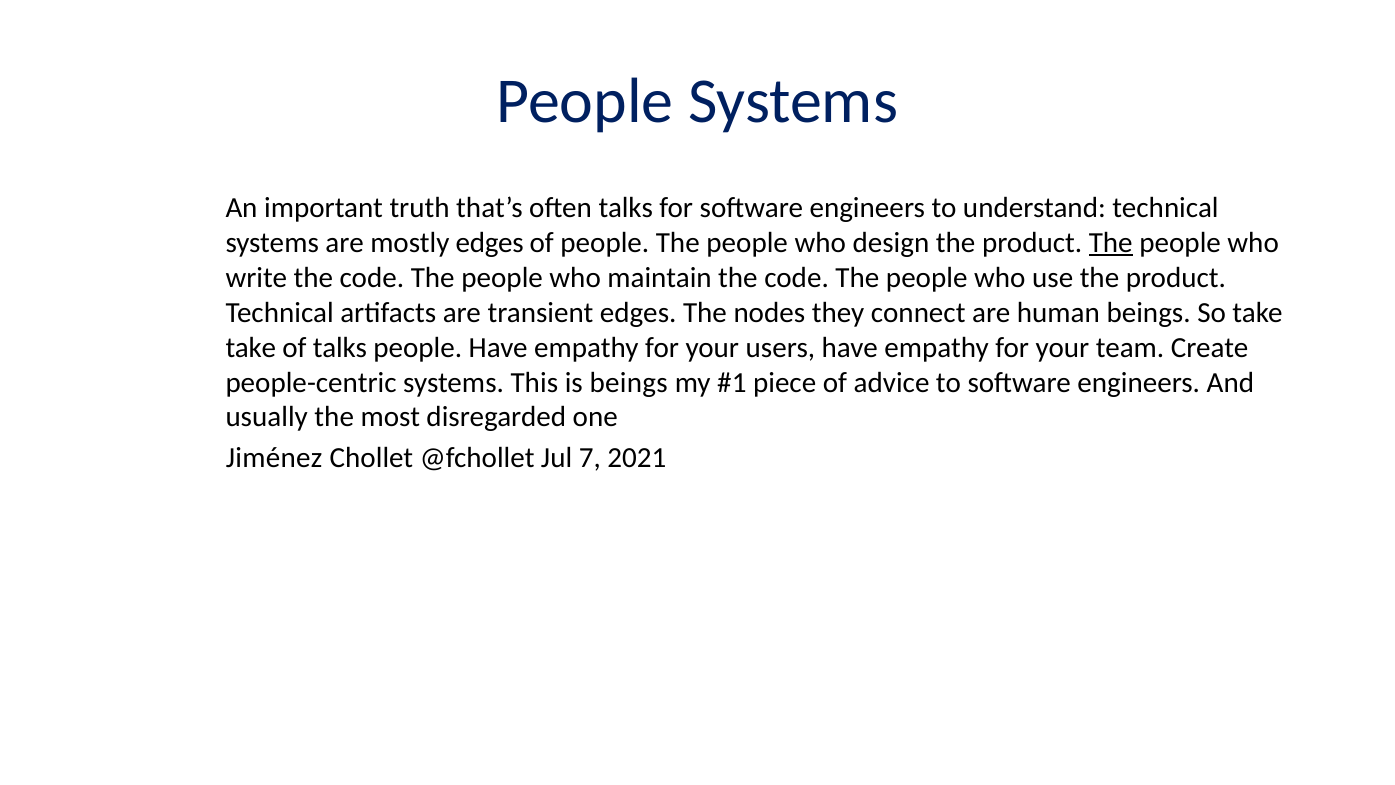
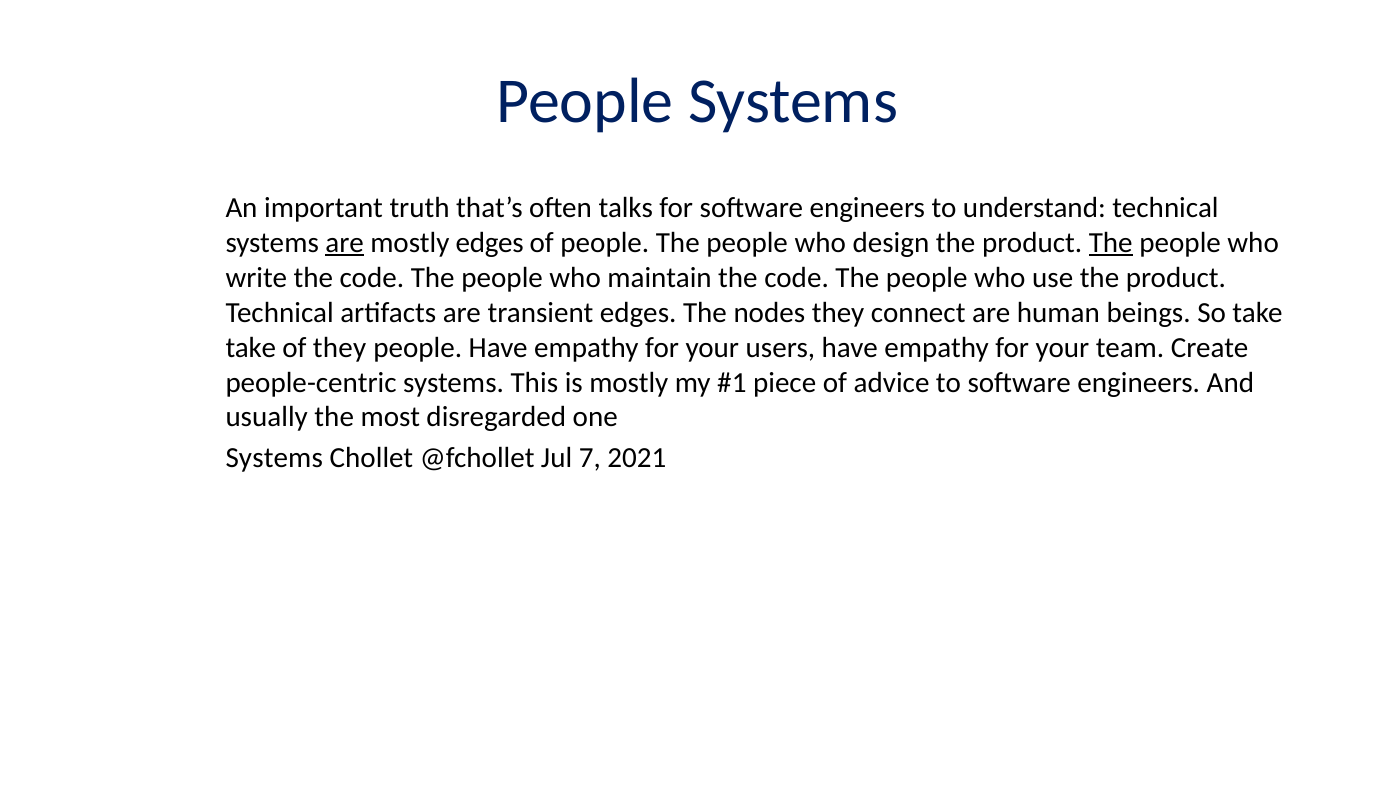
are at (345, 243) underline: none -> present
of talks: talks -> they
is beings: beings -> mostly
Jiménez at (274, 458): Jiménez -> Systems
